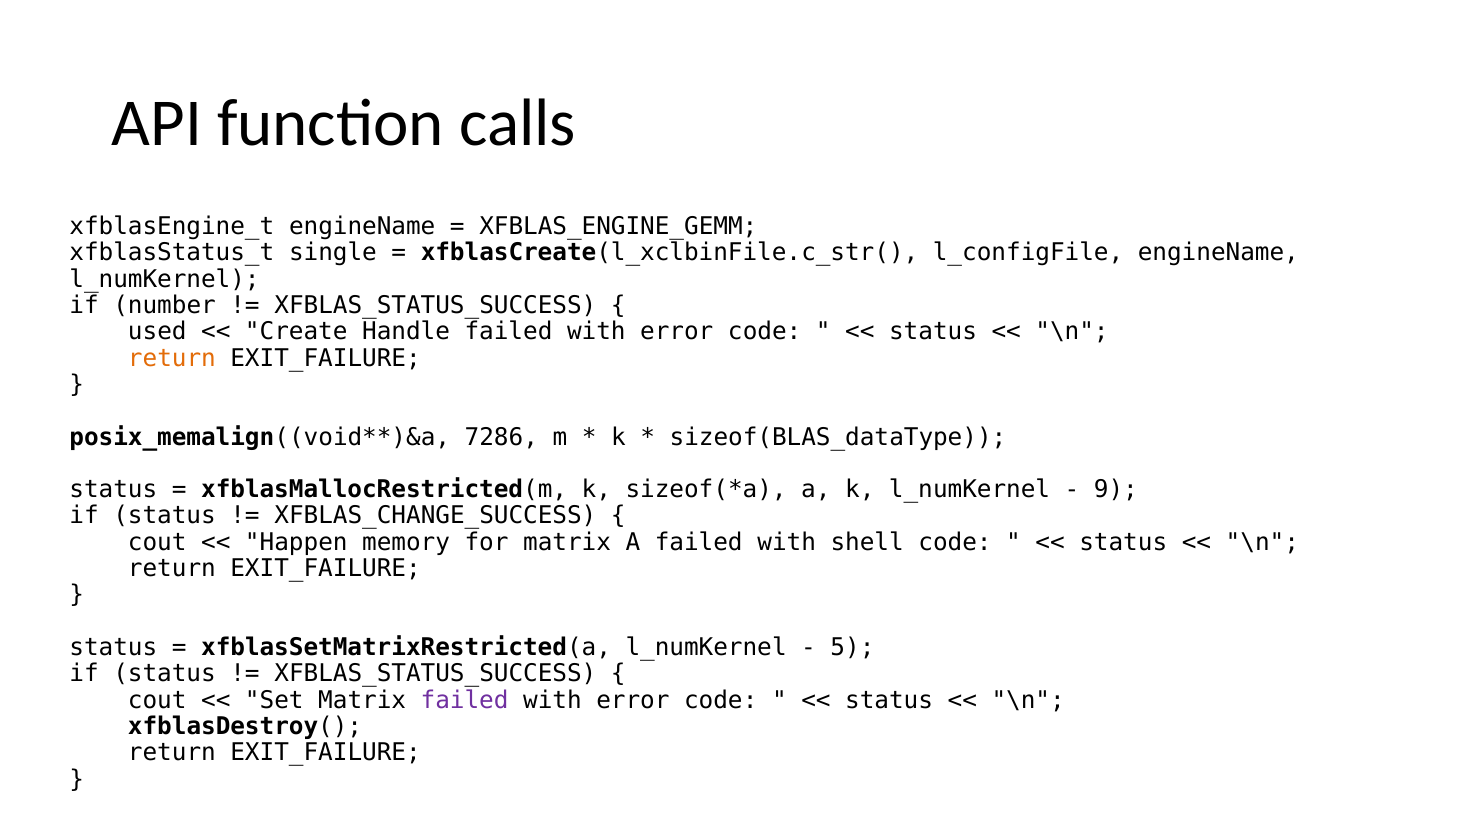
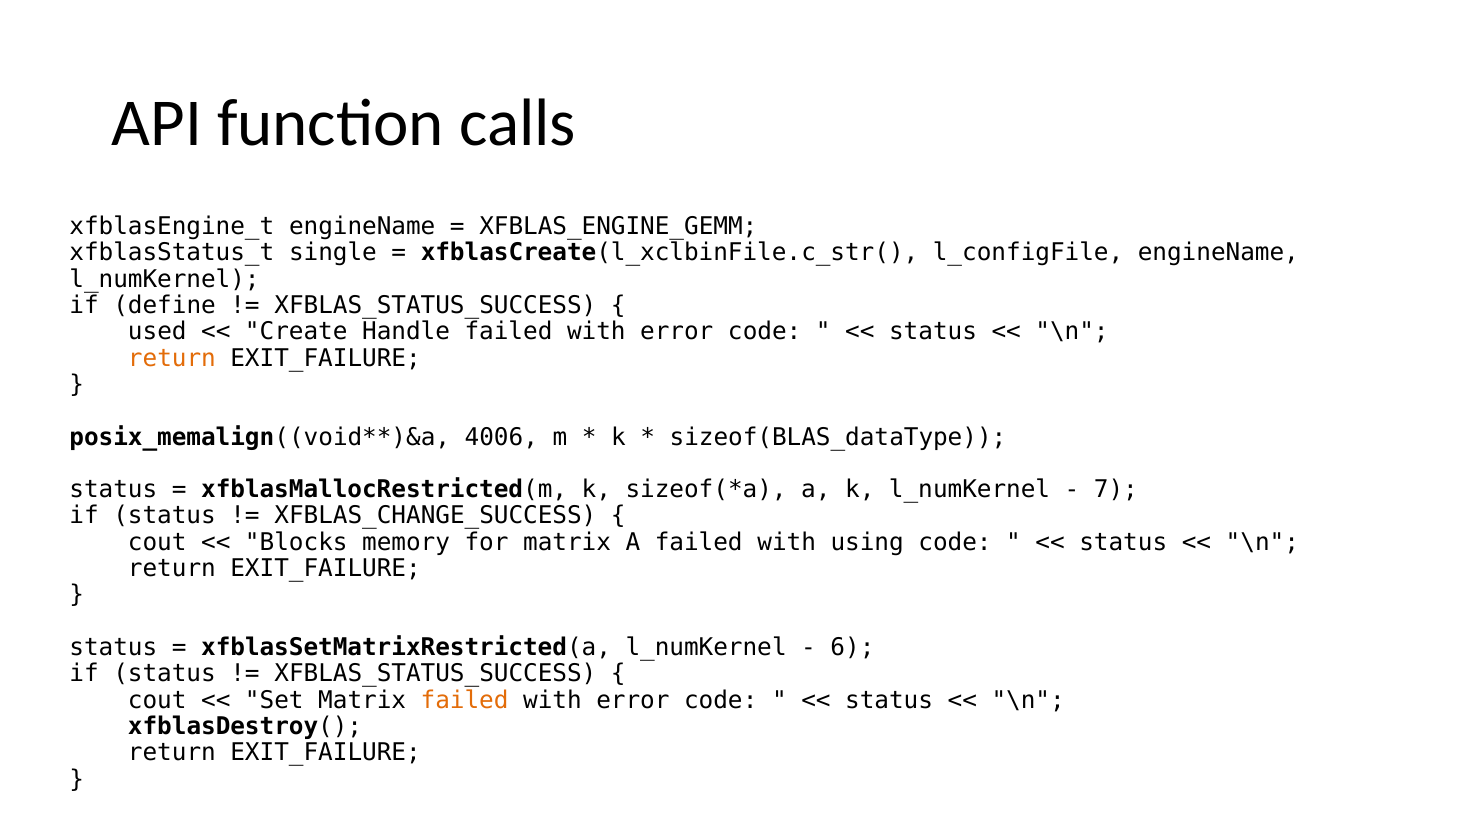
number: number -> define
7286: 7286 -> 4006
9: 9 -> 7
Happen: Happen -> Blocks
shell: shell -> using
5: 5 -> 6
failed at (465, 700) colour: purple -> orange
